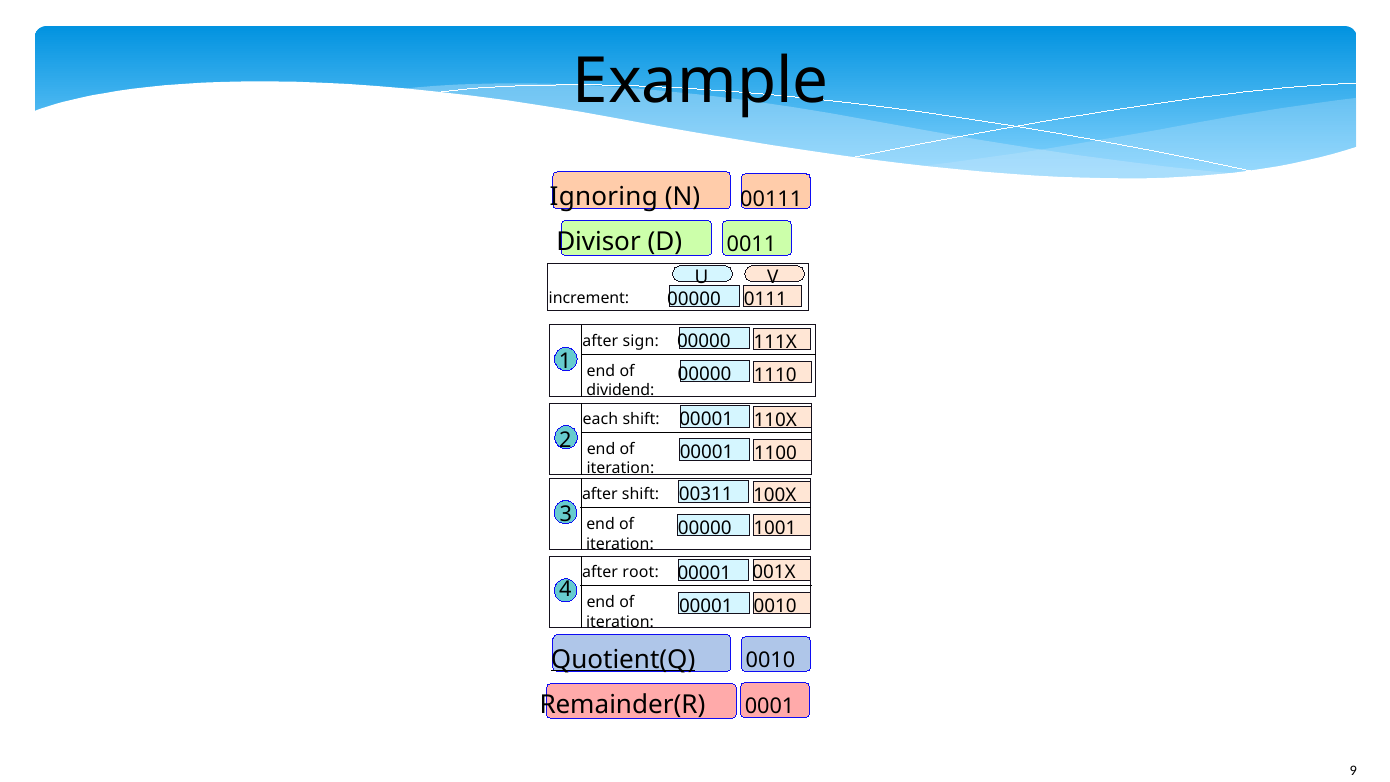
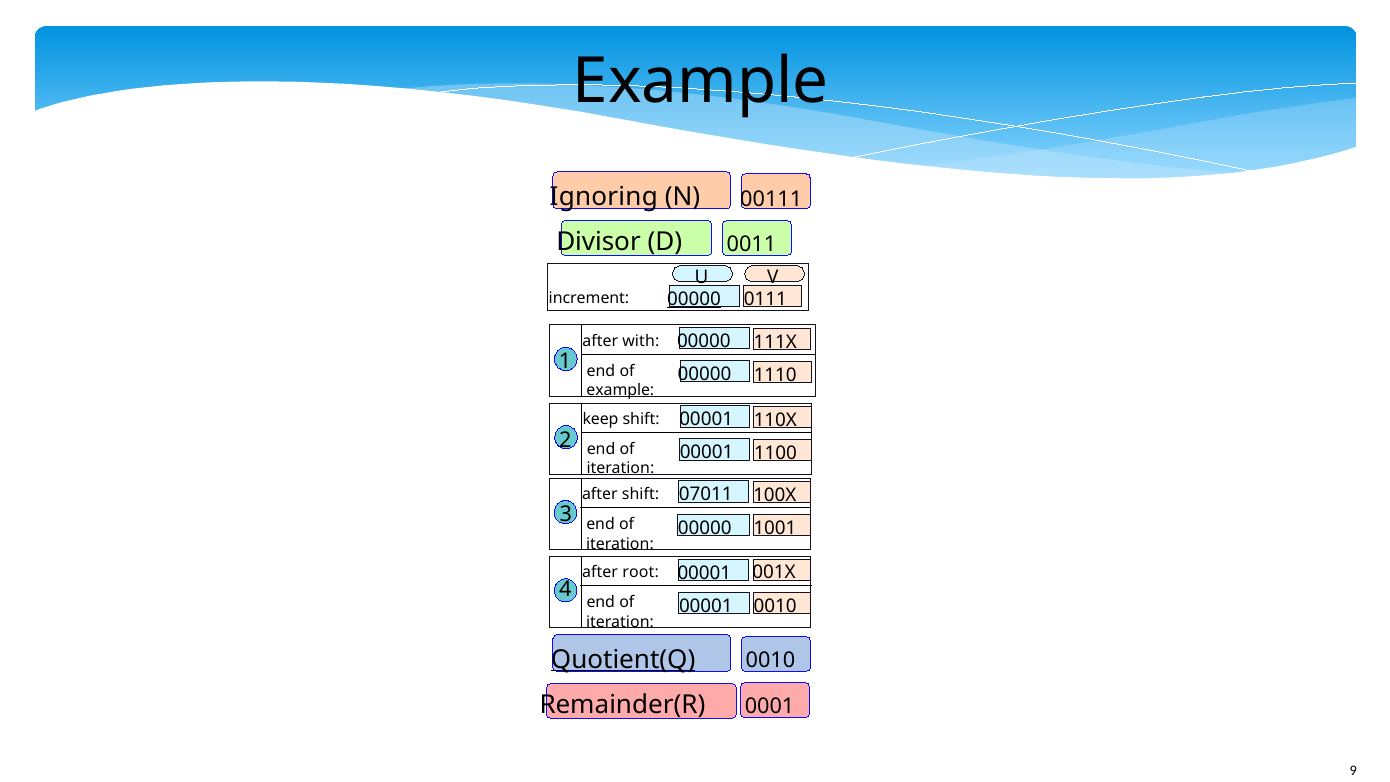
00000 at (694, 299) underline: none -> present
sign: sign -> with
dividend at (620, 390): dividend -> example
each: each -> keep
00311: 00311 -> 07011
